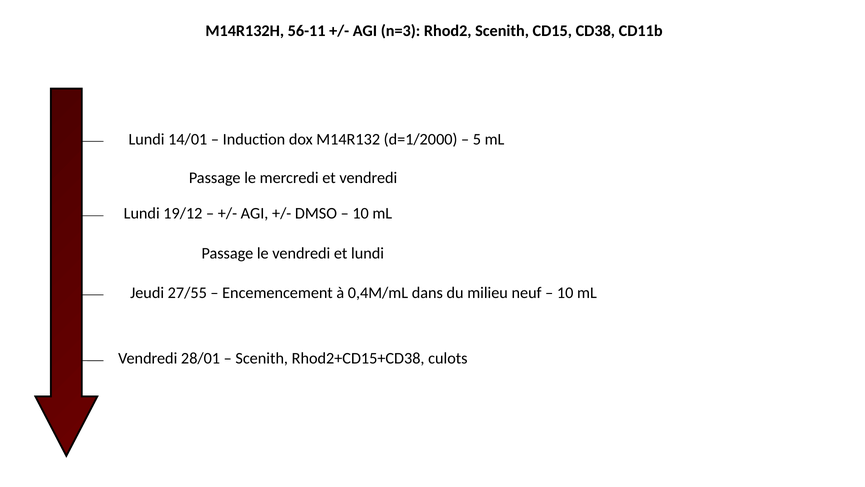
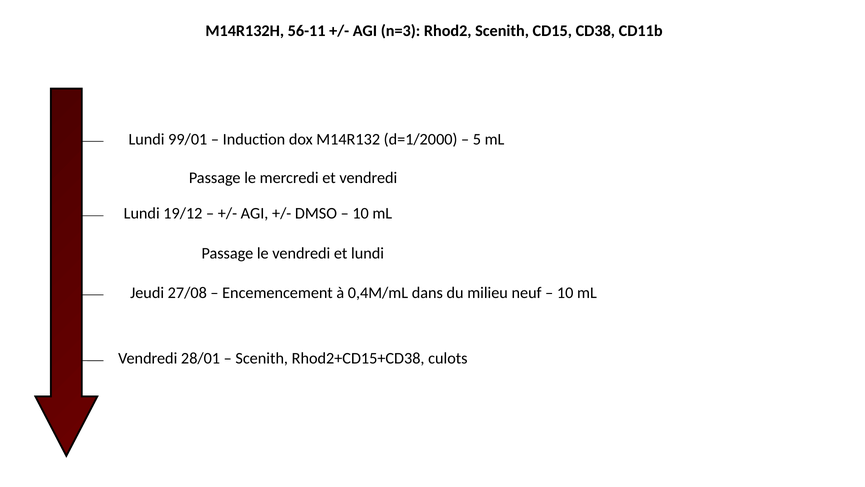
14/01: 14/01 -> 99/01
27/55: 27/55 -> 27/08
